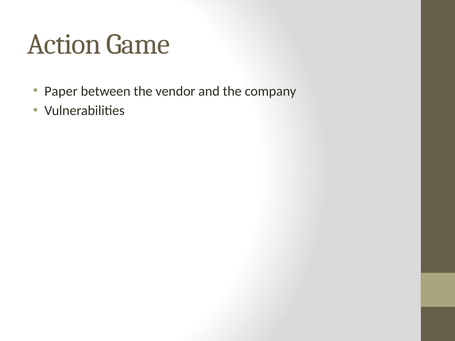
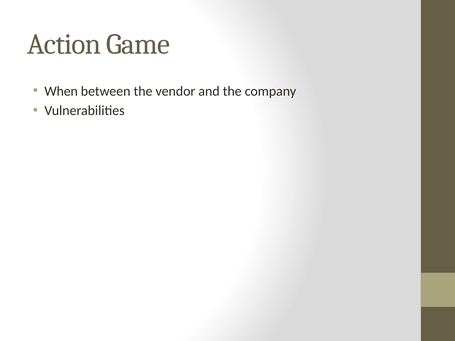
Paper: Paper -> When
